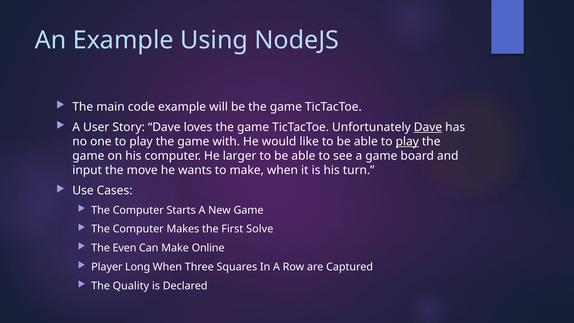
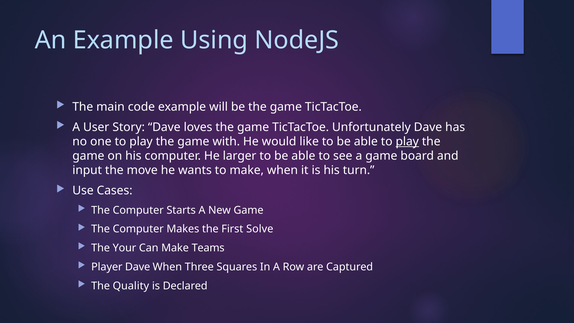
Dave at (428, 127) underline: present -> none
Even: Even -> Your
Online: Online -> Teams
Player Long: Long -> Dave
